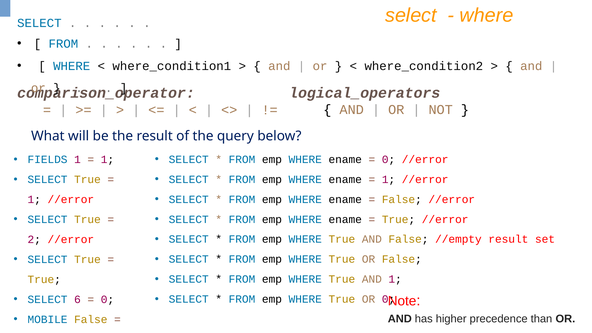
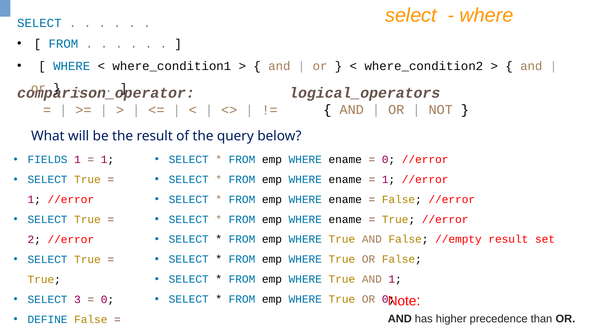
6: 6 -> 3
MOBILE: MOBILE -> DEFINE
